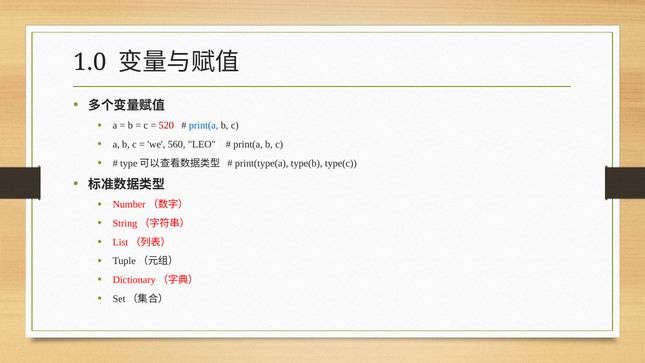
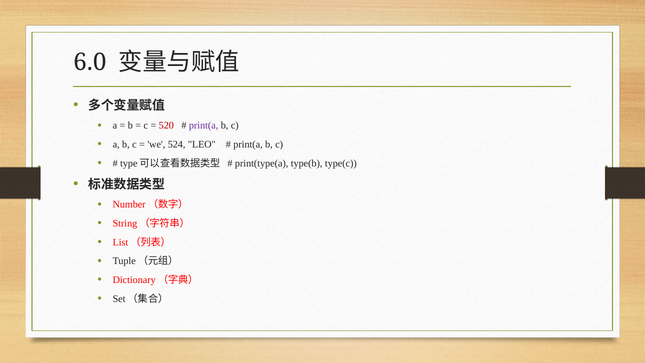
1.0: 1.0 -> 6.0
print(a at (204, 126) colour: blue -> purple
560: 560 -> 524
